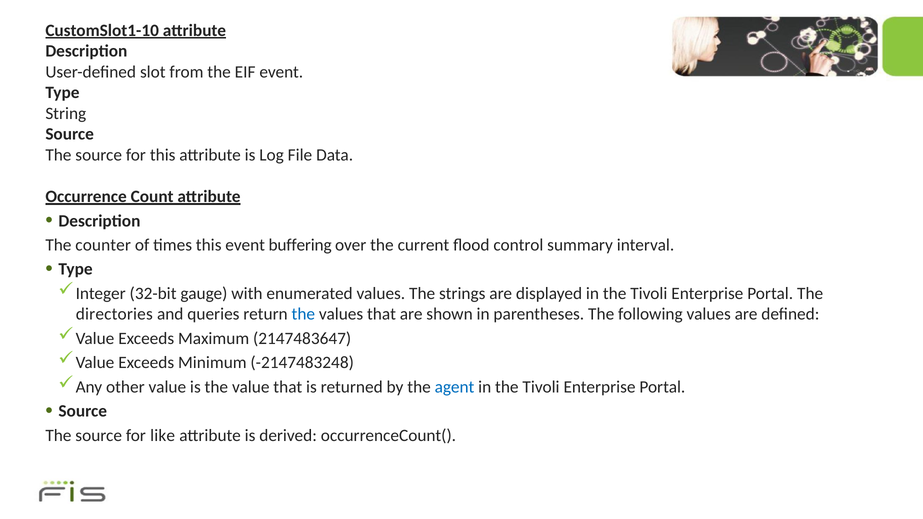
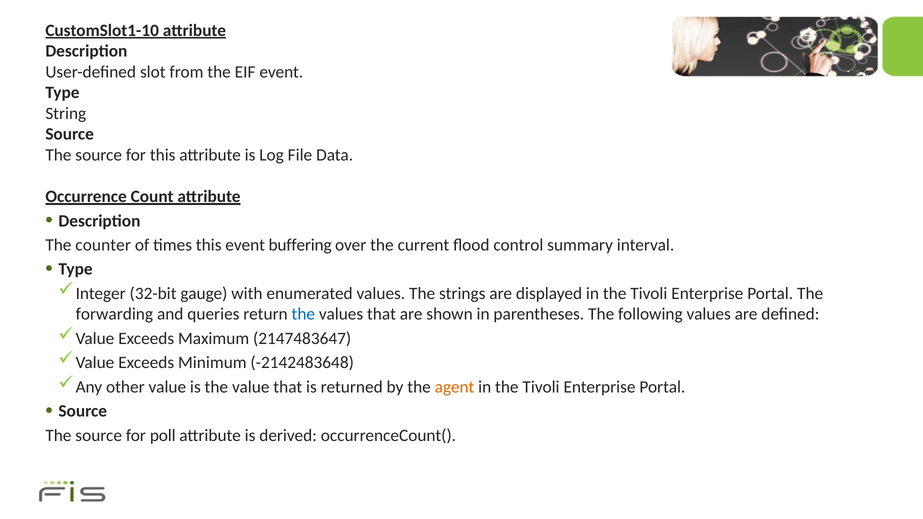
directories: directories -> forwarding
-2147483248: -2147483248 -> -2142483648
agent colour: blue -> orange
like: like -> poll
